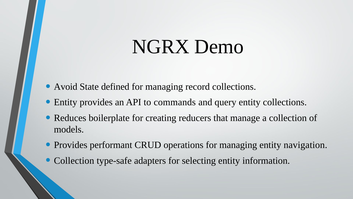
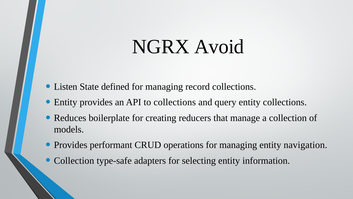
Demo: Demo -> Avoid
Avoid: Avoid -> Listen
to commands: commands -> collections
